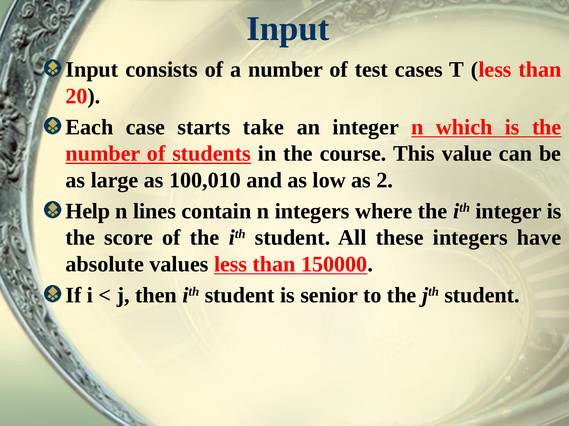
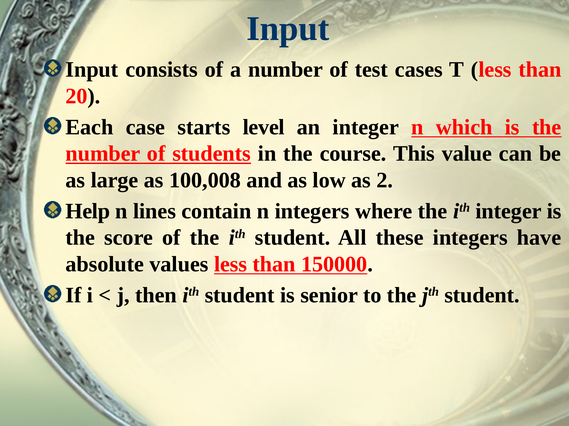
take: take -> level
100,010: 100,010 -> 100,008
